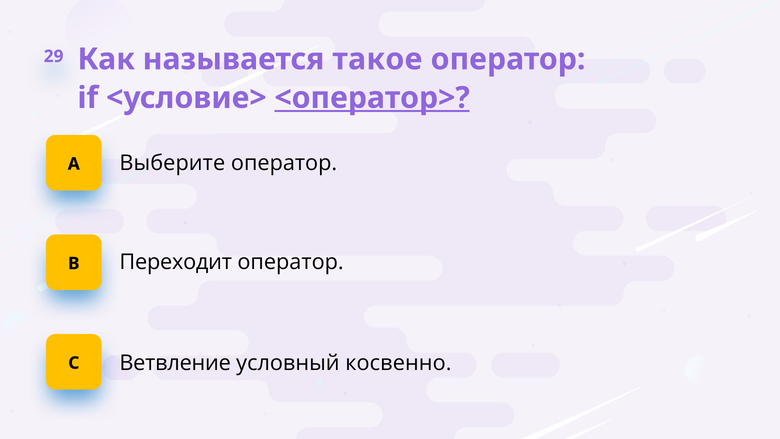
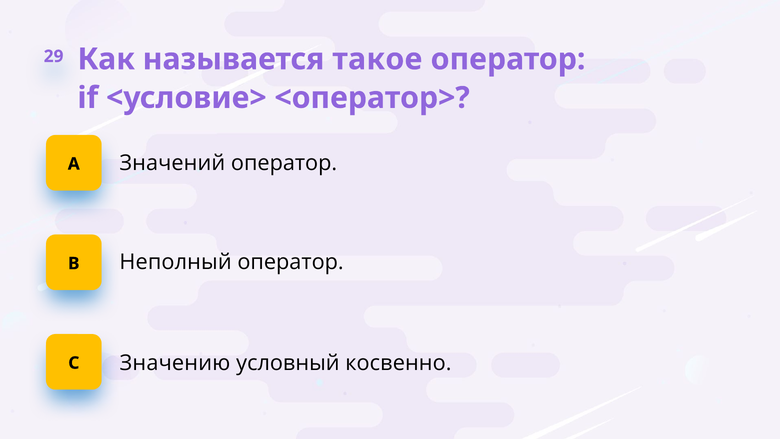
<оператор> underline: present -> none
Выберите: Выберите -> Значений
Переходит: Переходит -> Неполный
Ветвление: Ветвление -> Значению
